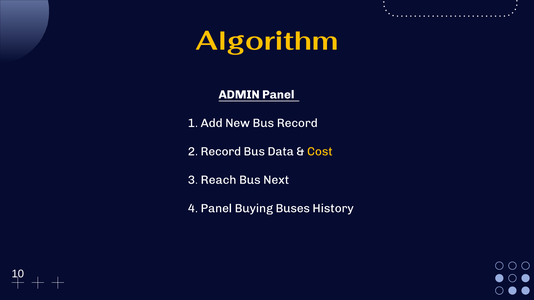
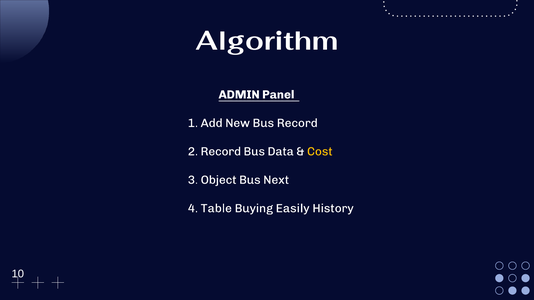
Algorithm colour: yellow -> white
Reach: Reach -> Object
4 Panel: Panel -> Table
Buses: Buses -> Easily
